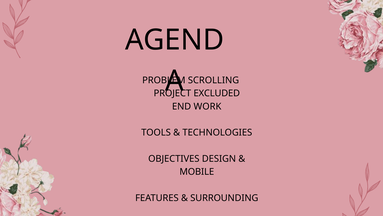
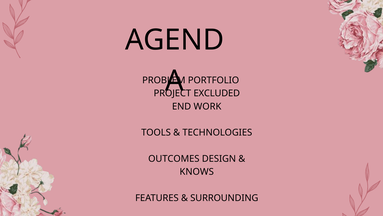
SCROLLING: SCROLLING -> PORTFOLIO
OBJECTIVES: OBJECTIVES -> OUTCOMES
MOBILE: MOBILE -> KNOWS
